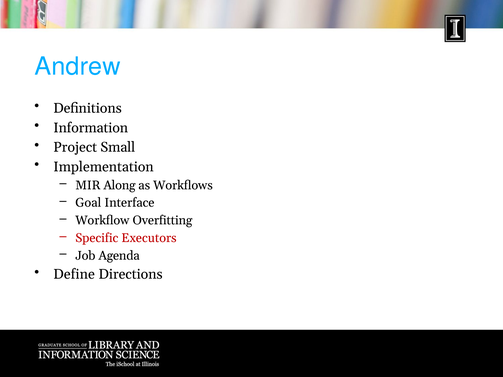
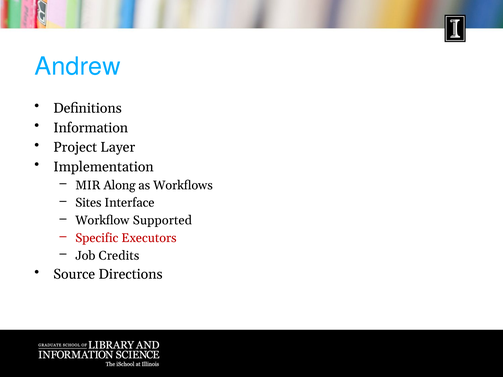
Small: Small -> Layer
Goal: Goal -> Sites
Overfitting: Overfitting -> Supported
Agenda: Agenda -> Credits
Define: Define -> Source
